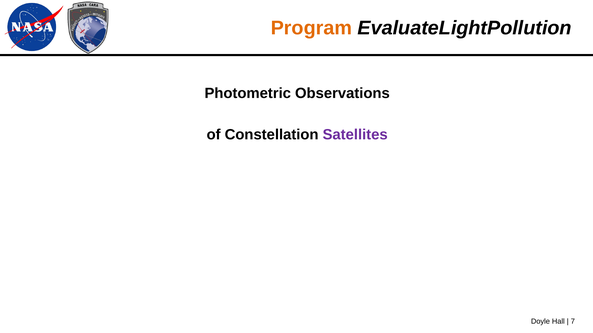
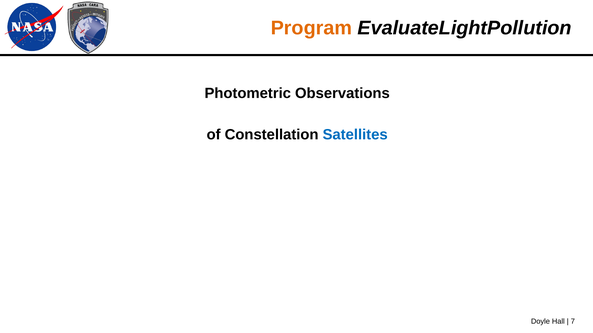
Satellites colour: purple -> blue
